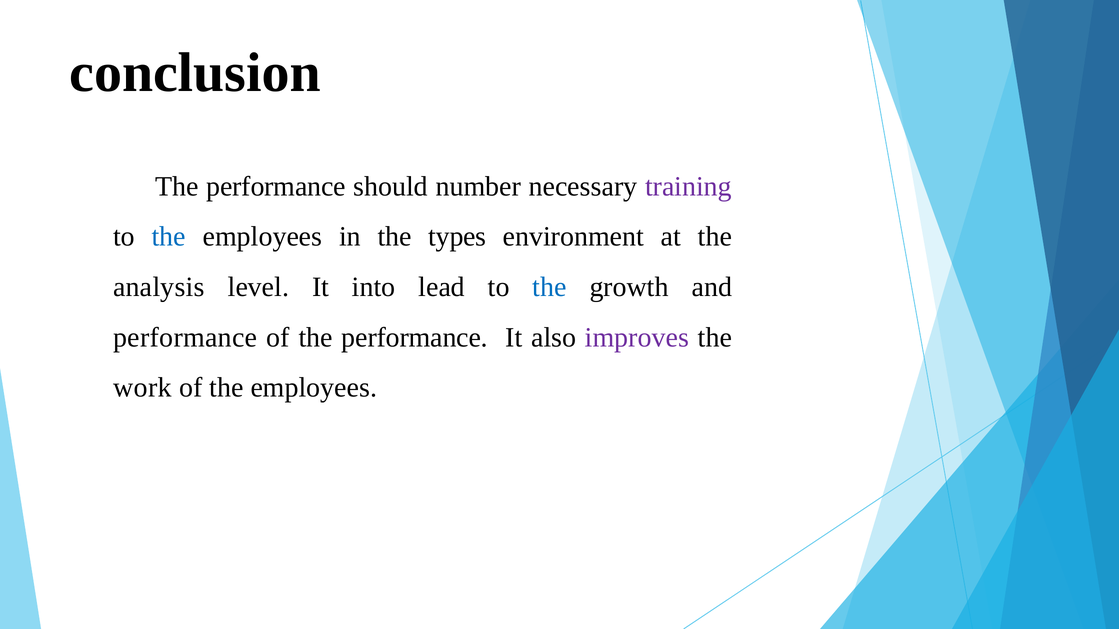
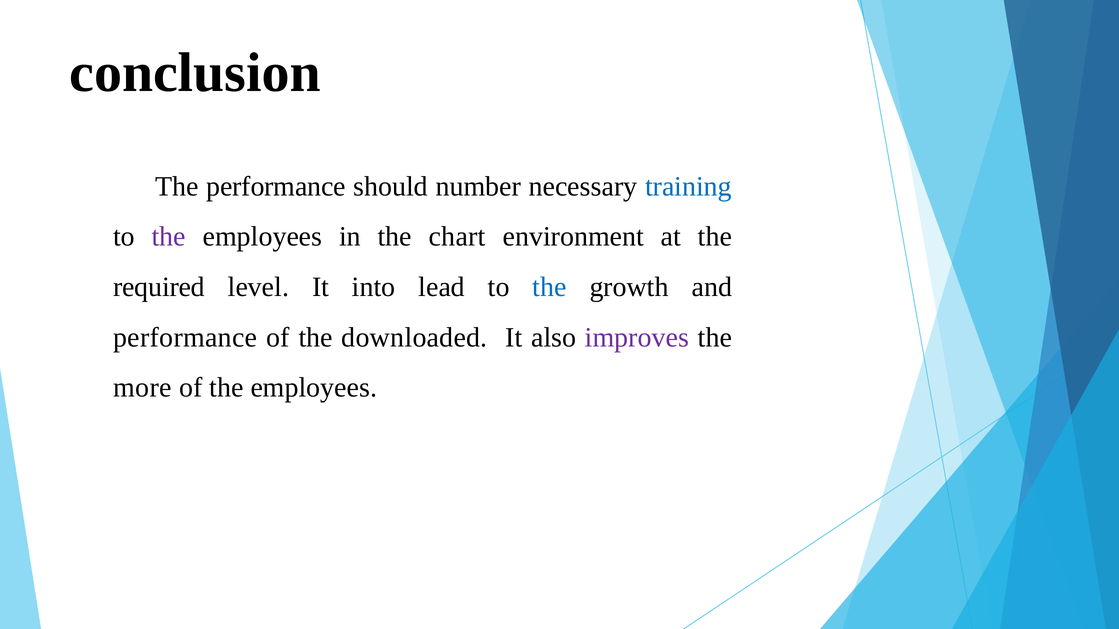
training colour: purple -> blue
the at (169, 237) colour: blue -> purple
types: types -> chart
analysis: analysis -> required
of the performance: performance -> downloaded
work: work -> more
